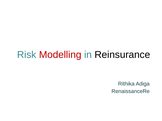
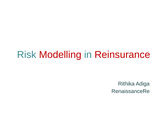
Reinsurance colour: black -> red
